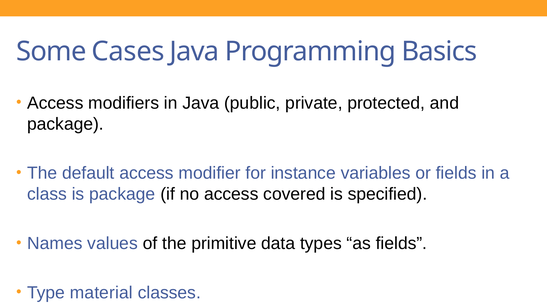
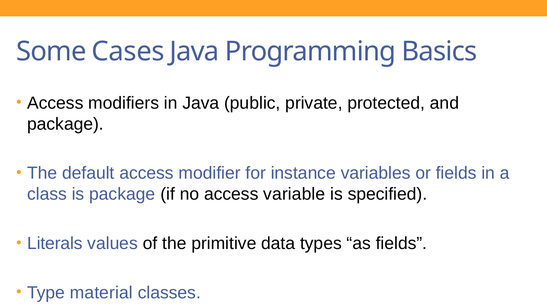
covered: covered -> variable
Names: Names -> Literals
